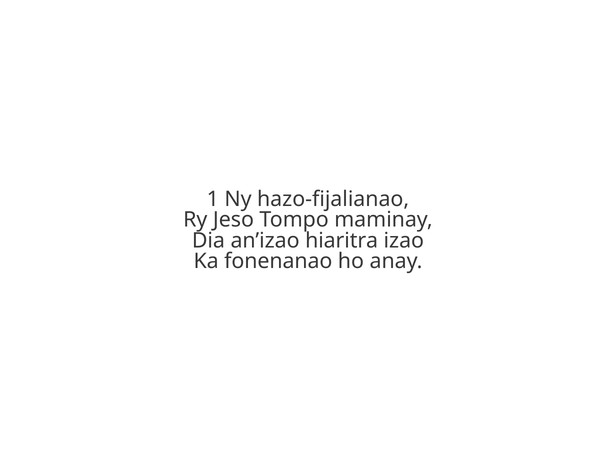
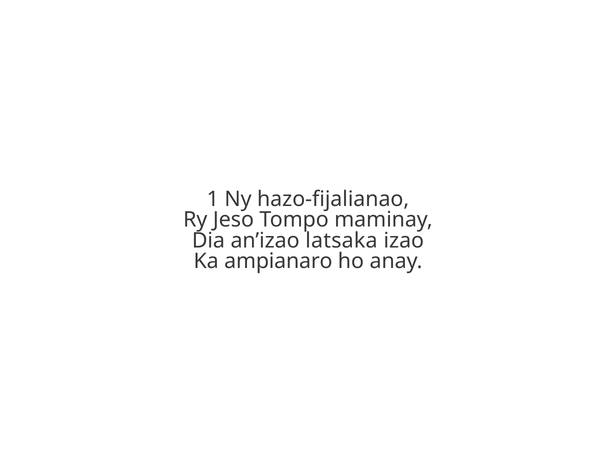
hiaritra: hiaritra -> latsaka
fonenanao: fonenanao -> ampianaro
